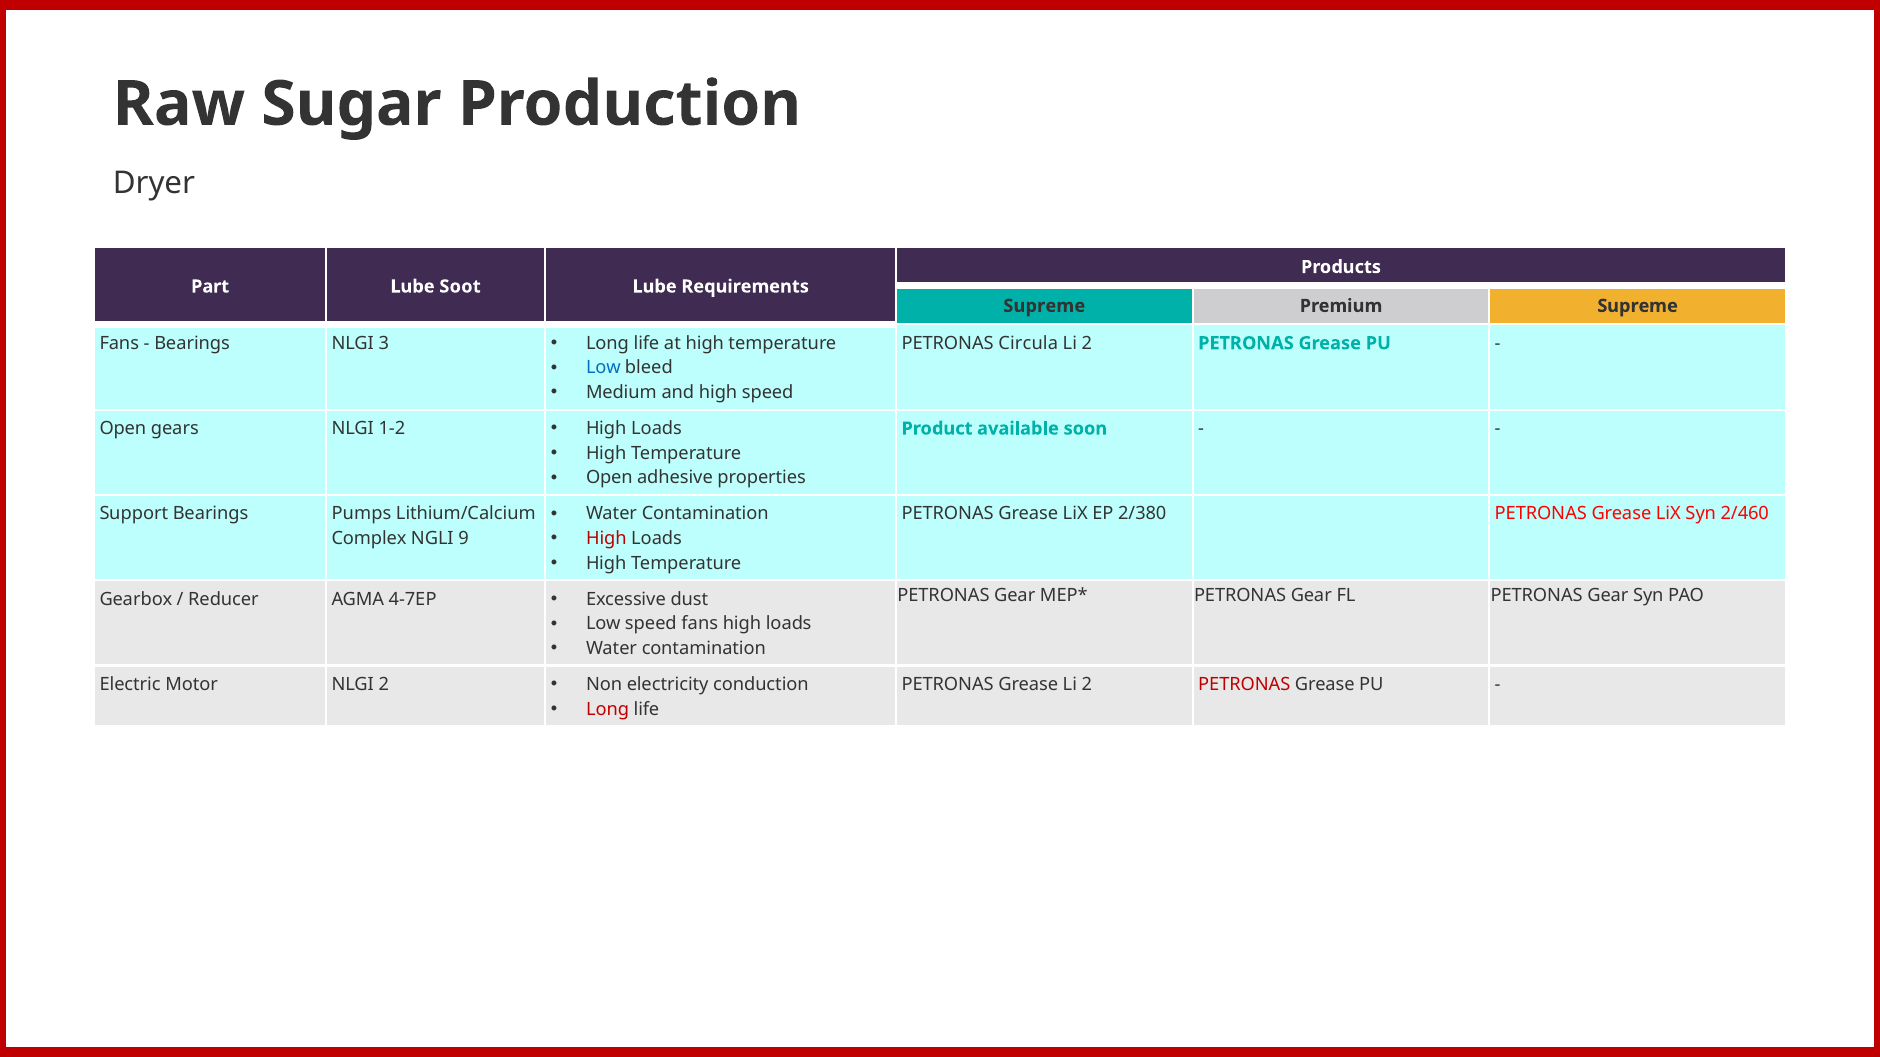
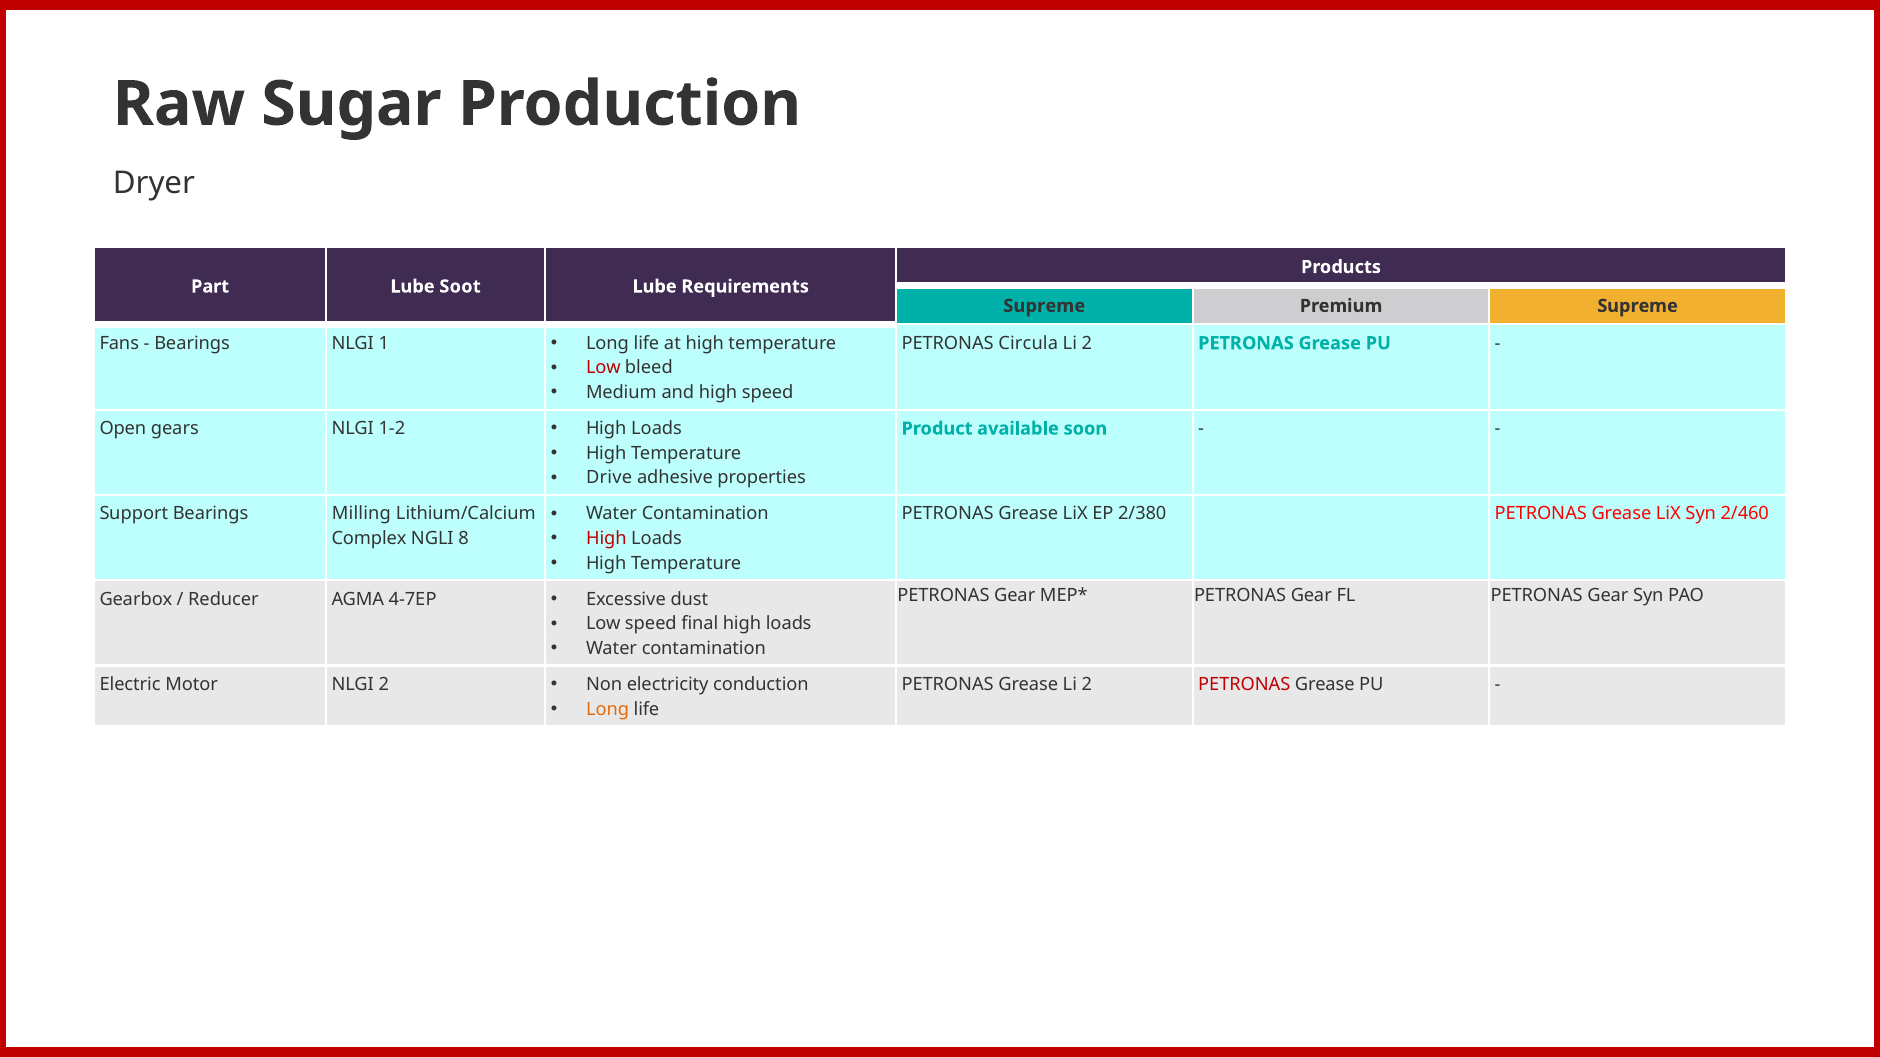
3: 3 -> 1
Low at (603, 368) colour: blue -> red
Open at (609, 478): Open -> Drive
Pumps: Pumps -> Milling
9: 9 -> 8
speed fans: fans -> final
Long at (608, 709) colour: red -> orange
